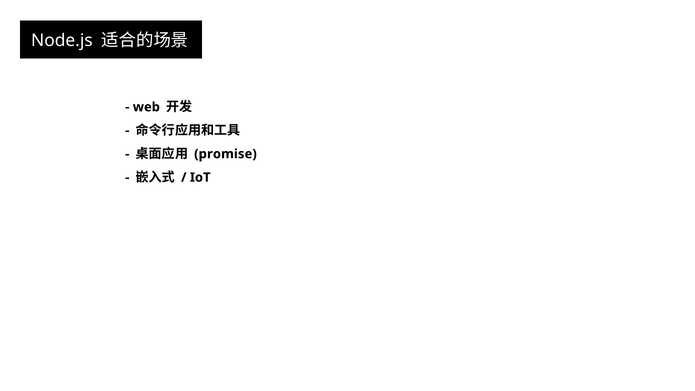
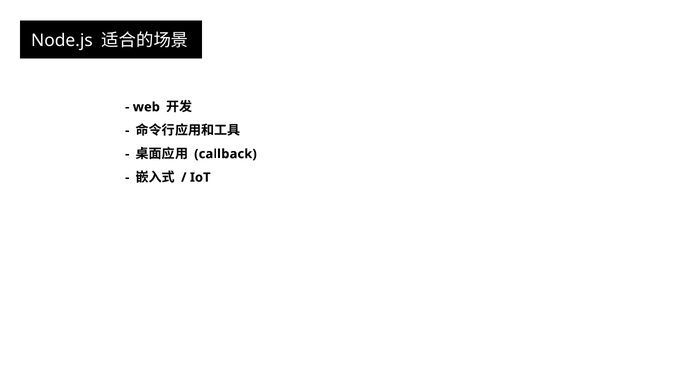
promise: promise -> callback
